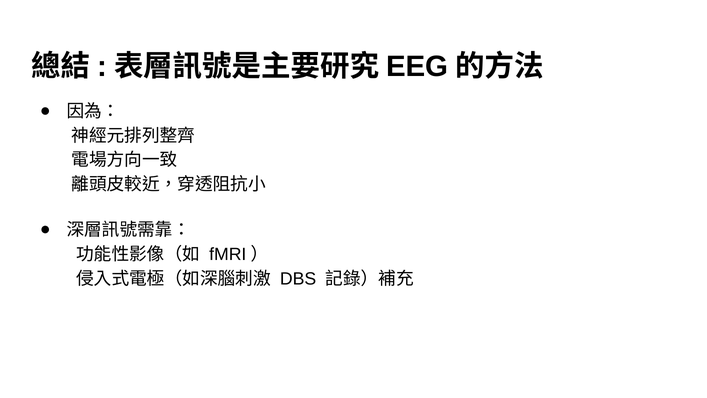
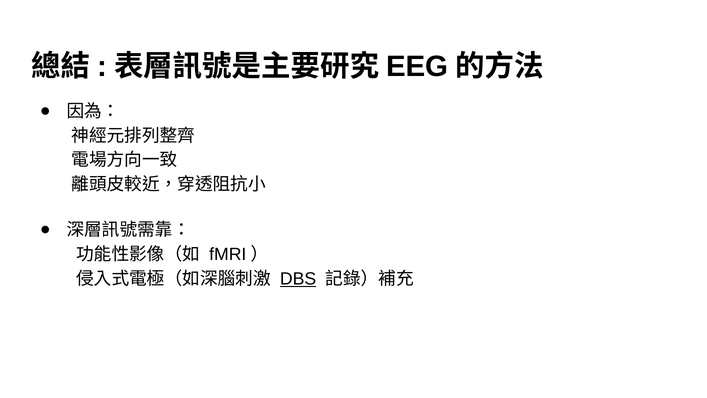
DBS underline: none -> present
